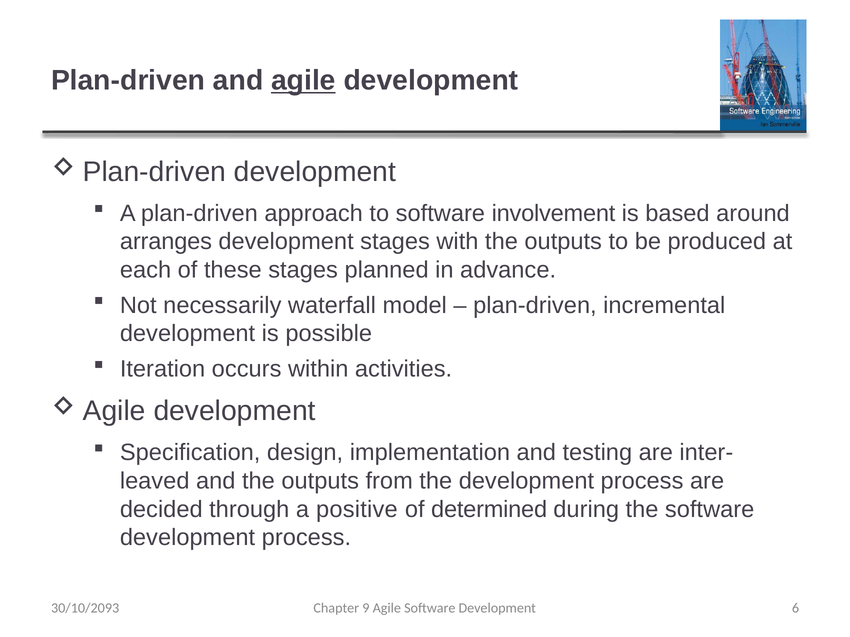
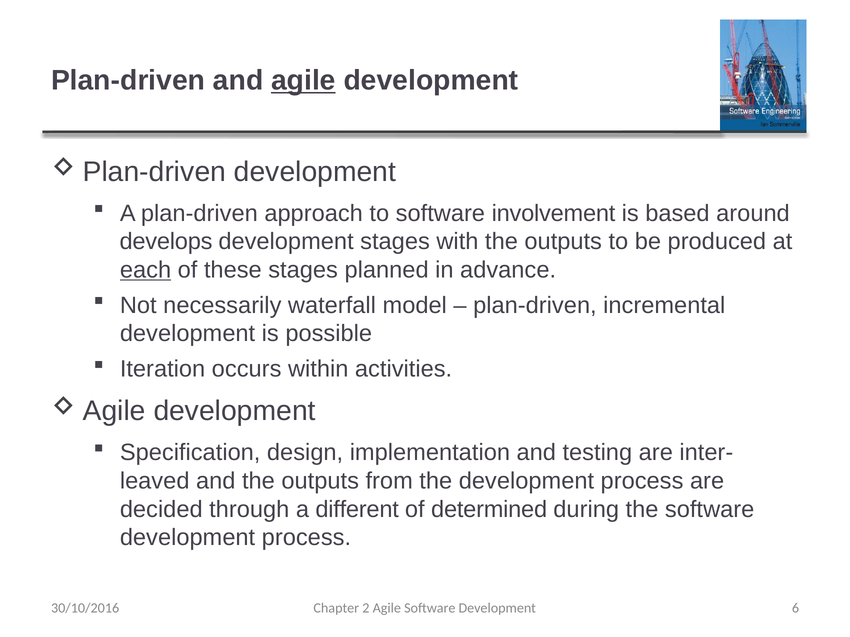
arranges: arranges -> develops
each underline: none -> present
positive: positive -> different
30/10/2093: 30/10/2093 -> 30/10/2016
9: 9 -> 2
